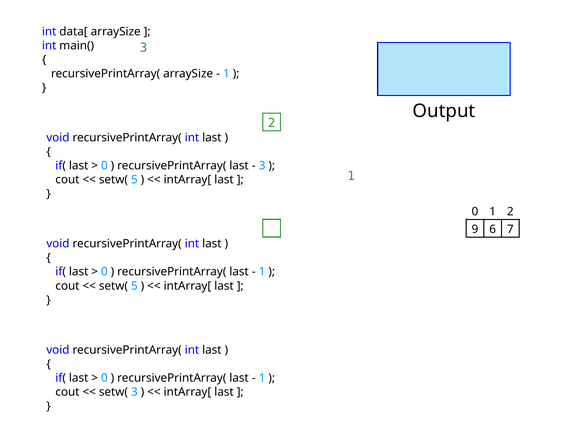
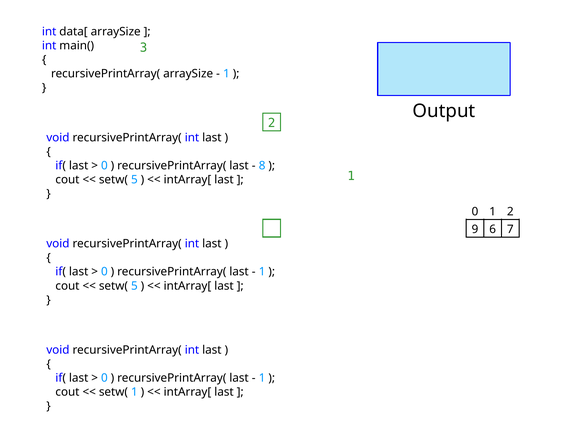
3 at (262, 166): 3 -> 8
setw( 3: 3 -> 1
